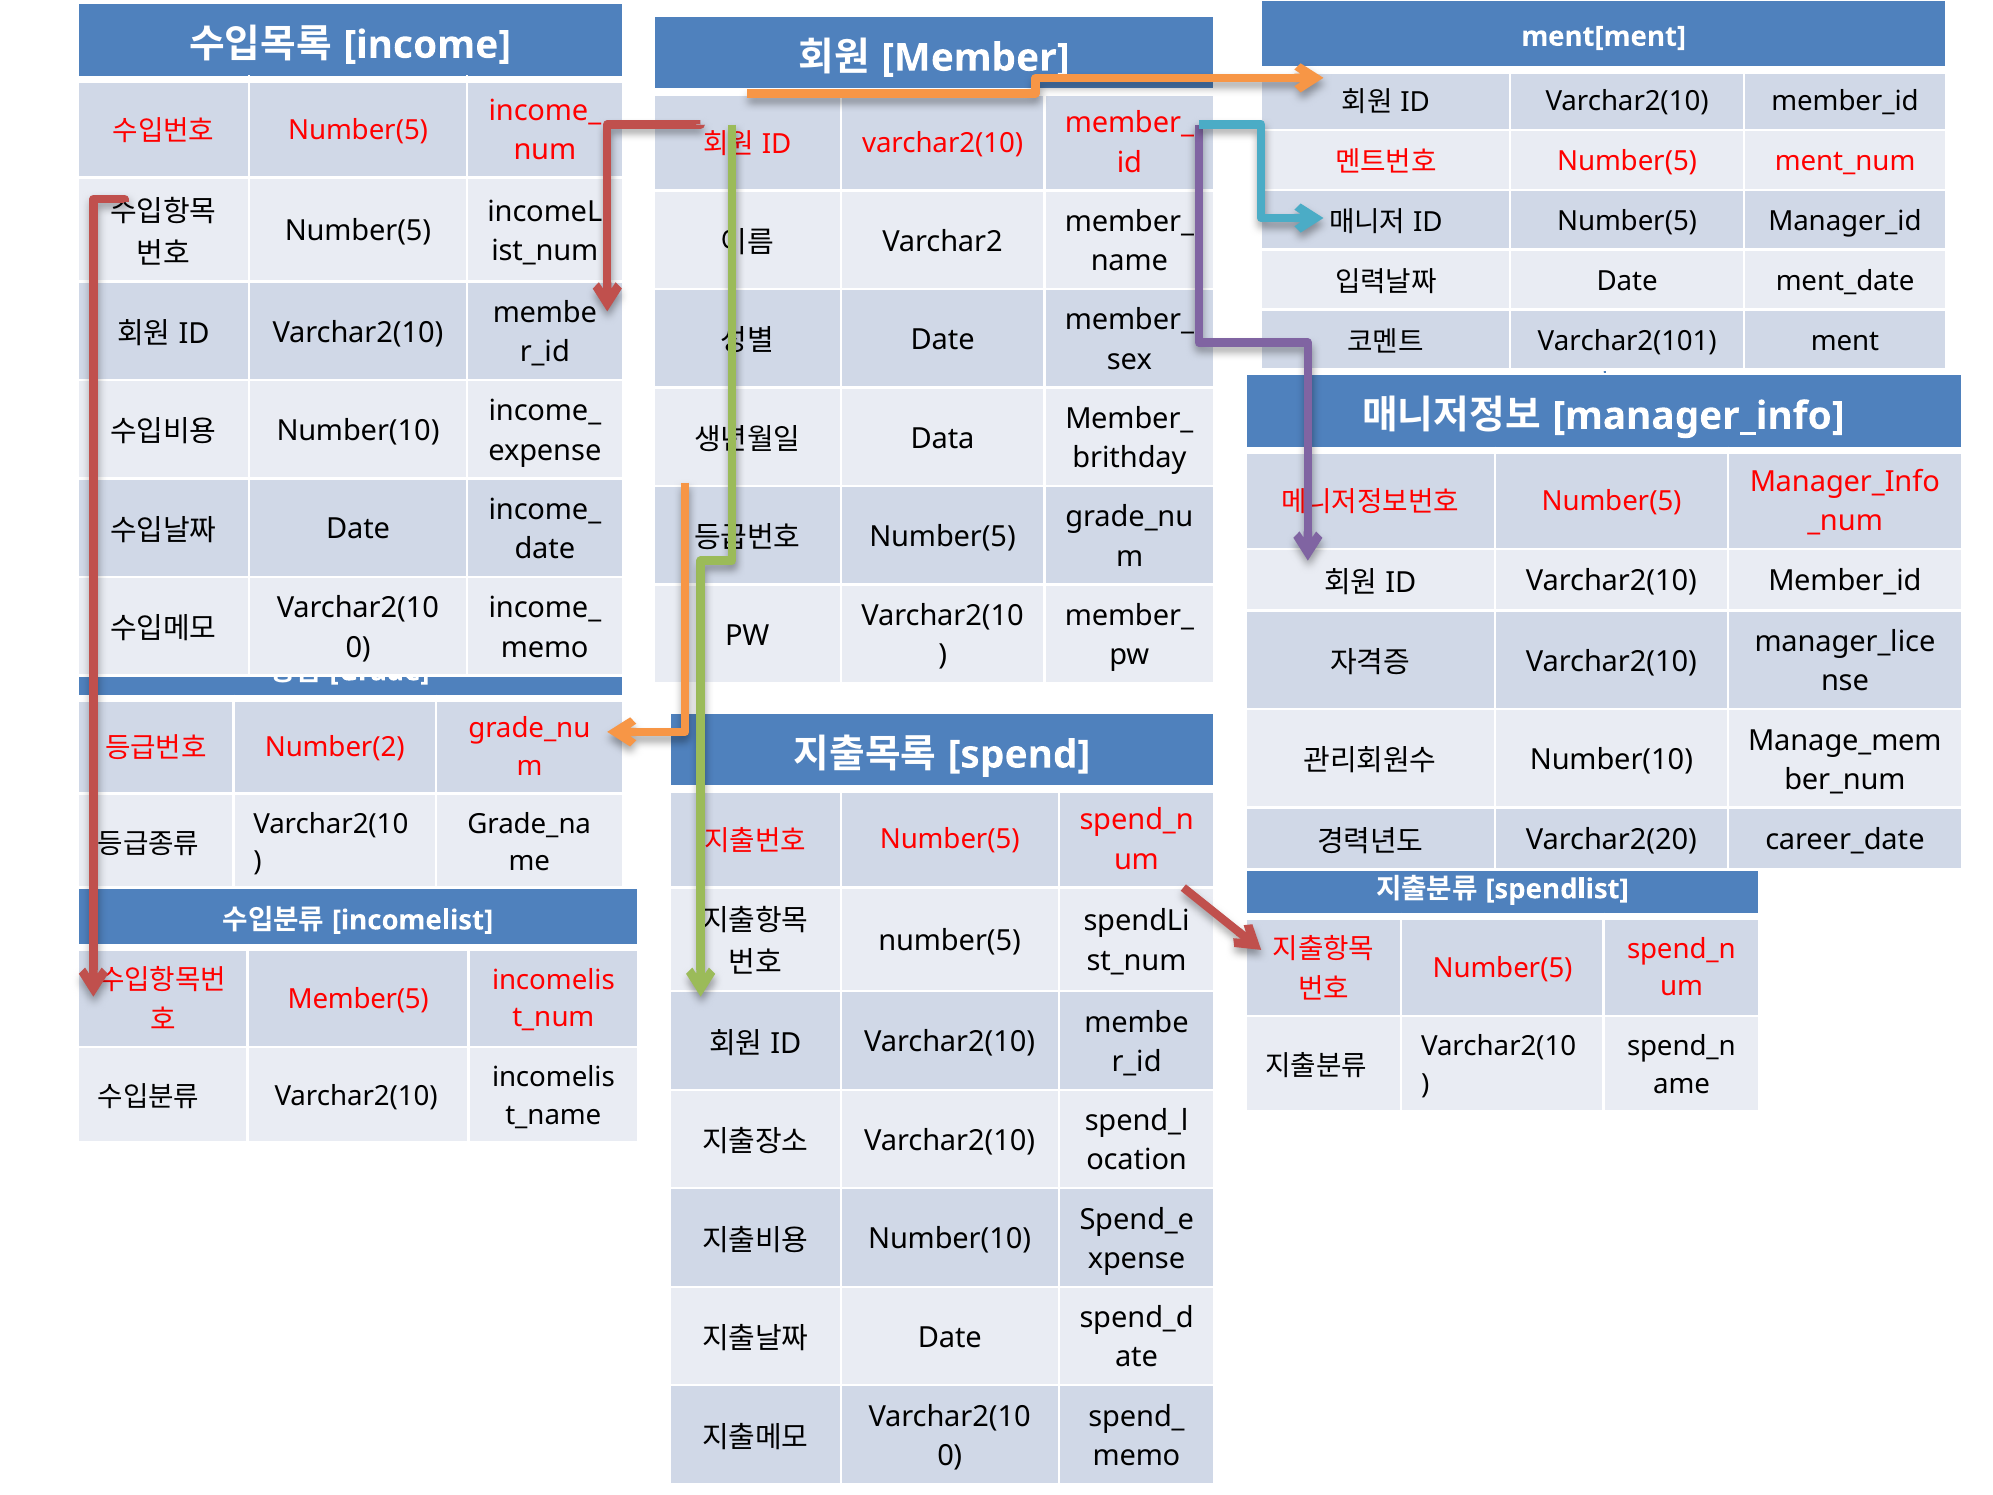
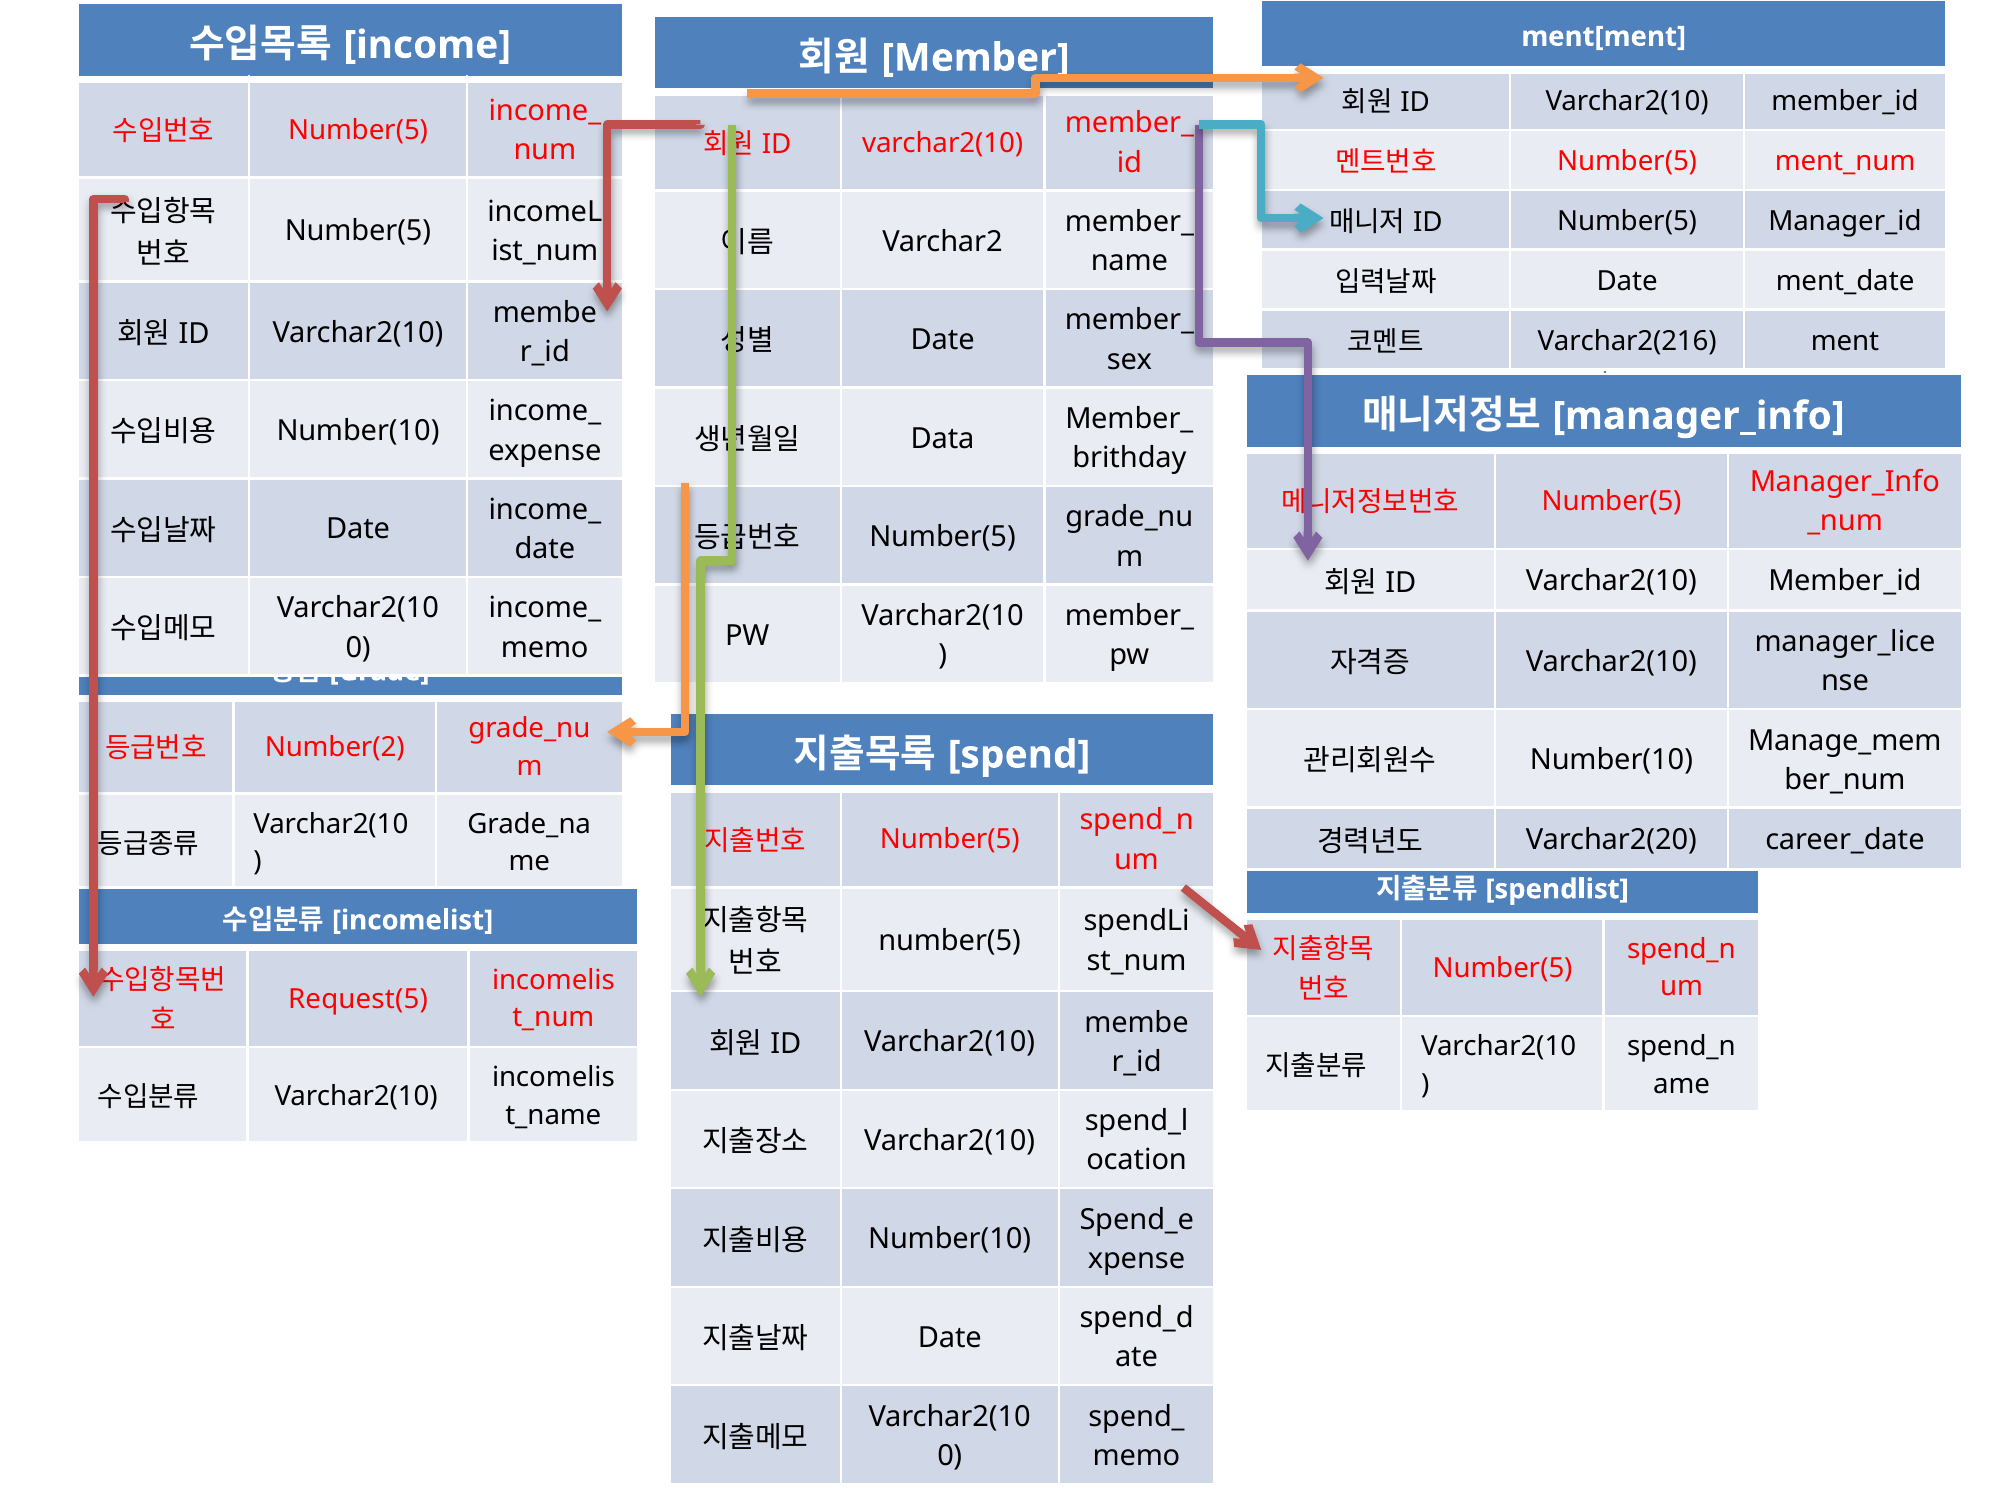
Varchar2(101: Varchar2(101 -> Varchar2(216
Member(5: Member(5 -> Request(5
